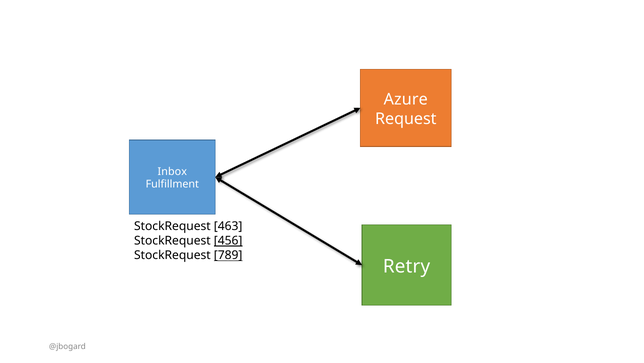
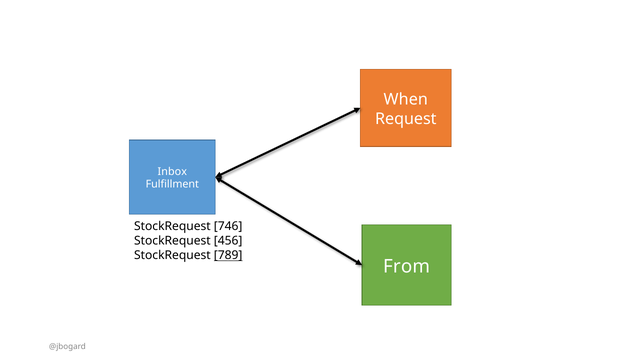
Azure: Azure -> When
463: 463 -> 746
456 underline: present -> none
Retry: Retry -> From
